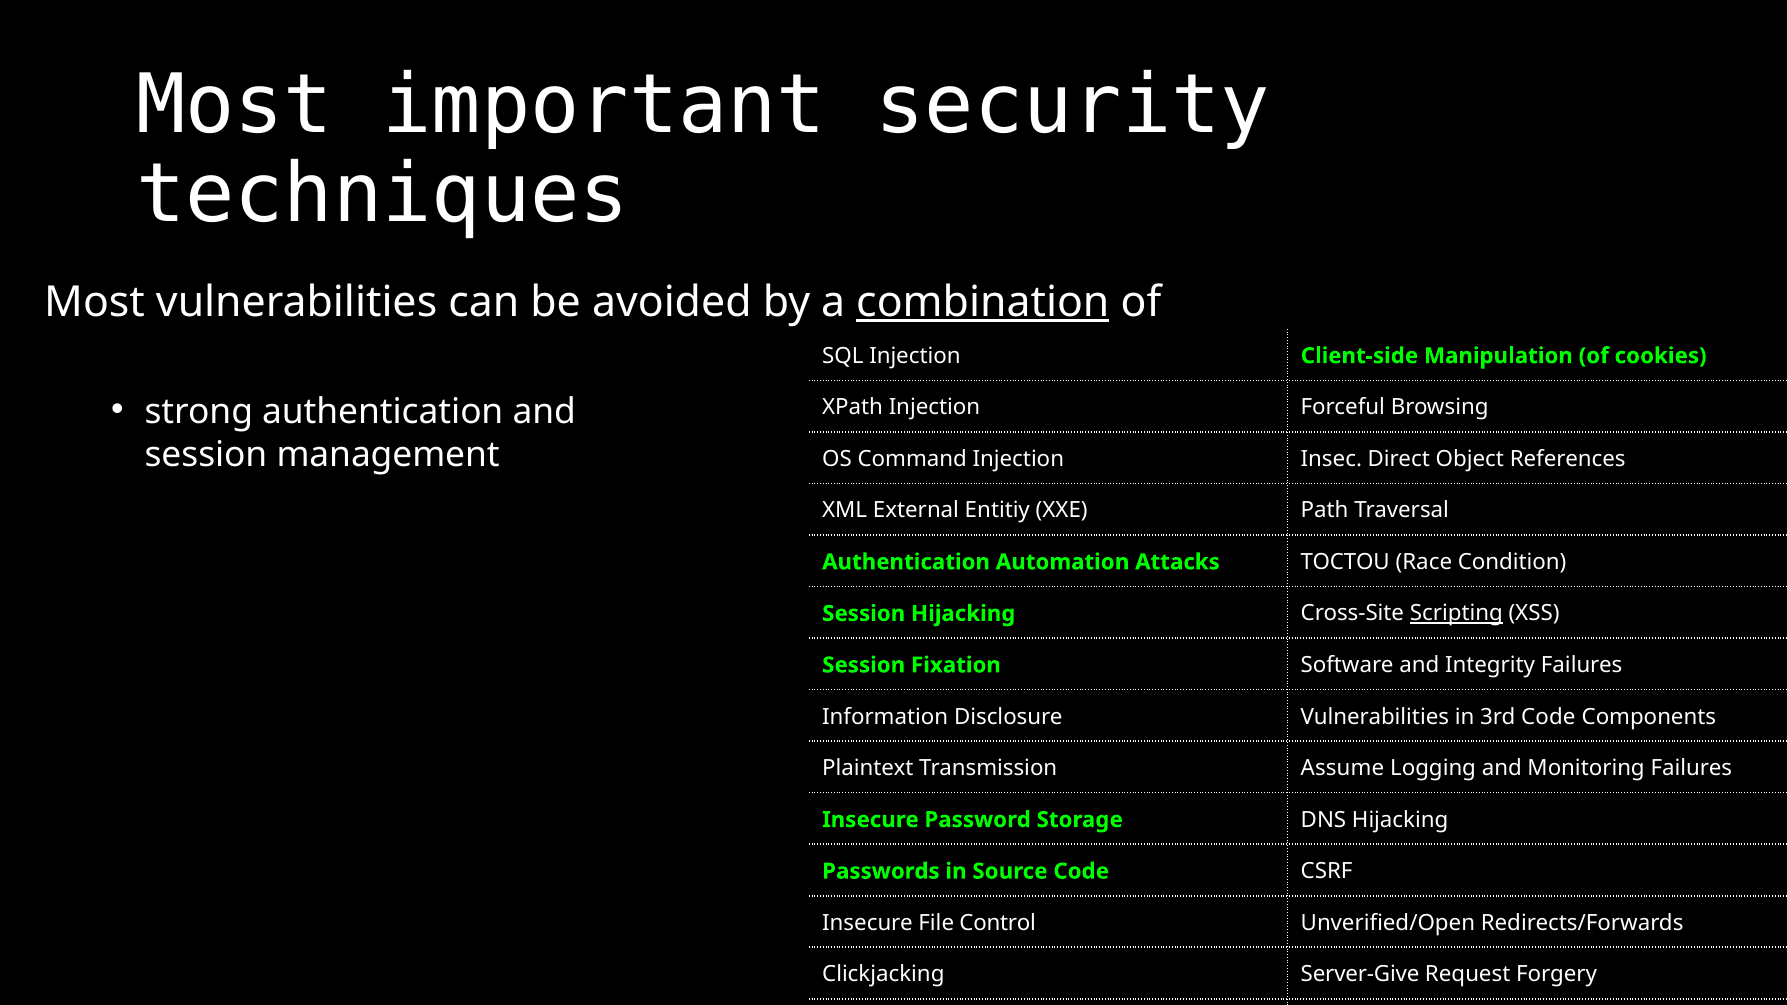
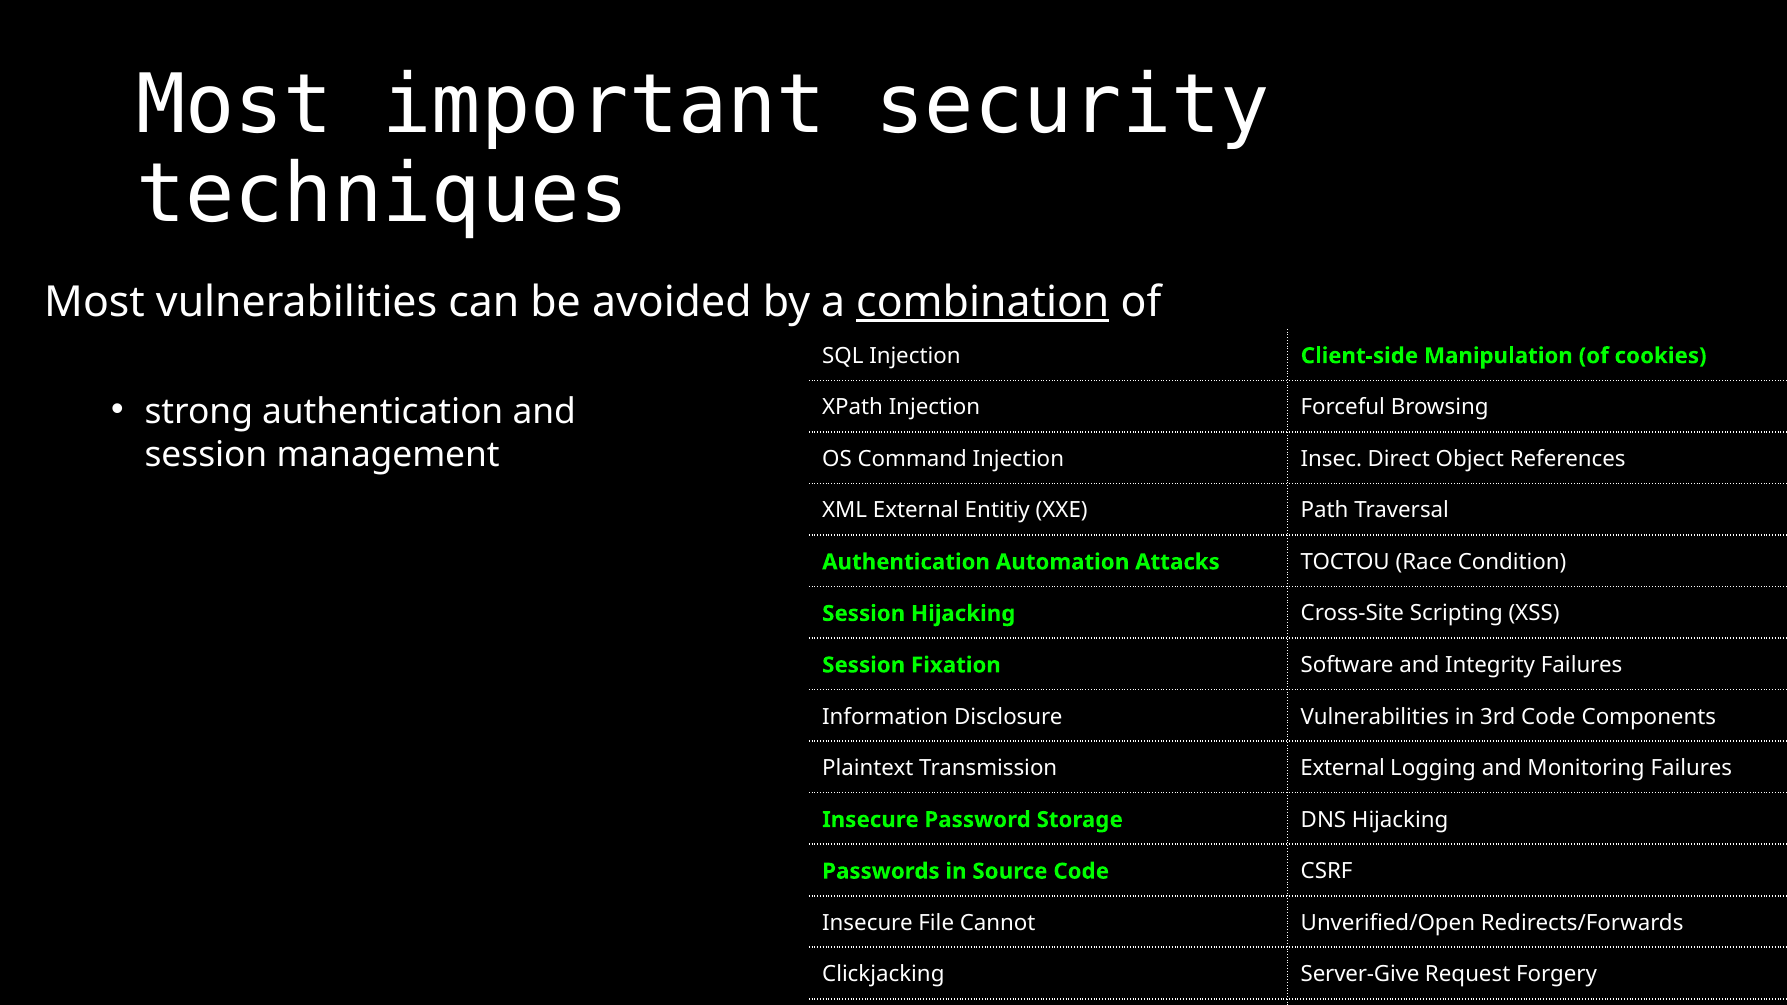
Scripting underline: present -> none
Transmission Assume: Assume -> External
Control: Control -> Cannot
